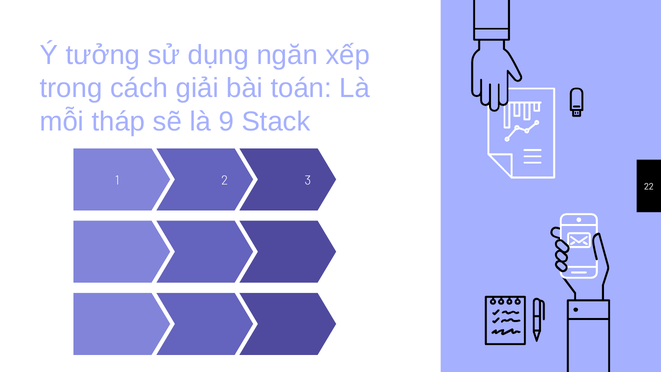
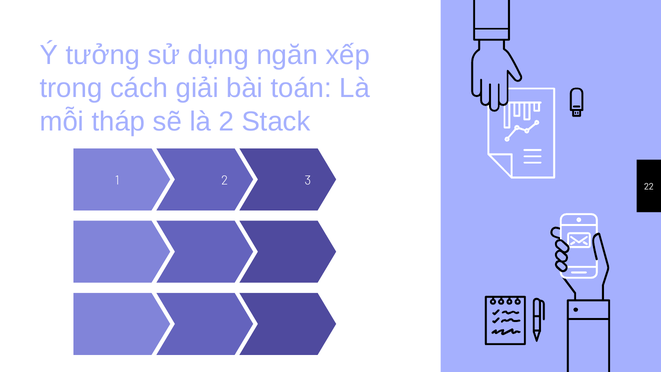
là 9: 9 -> 2
